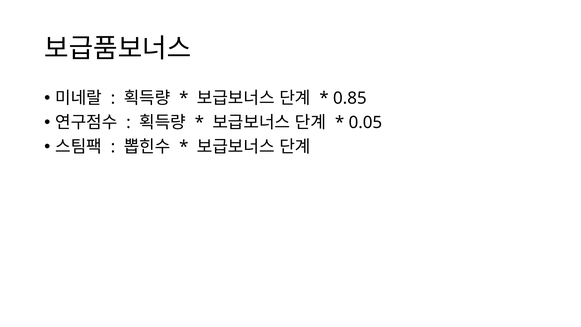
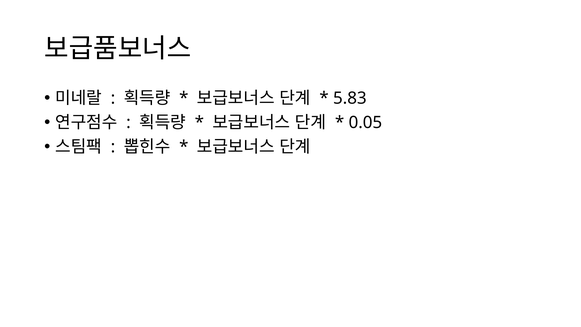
0.85: 0.85 -> 5.83
